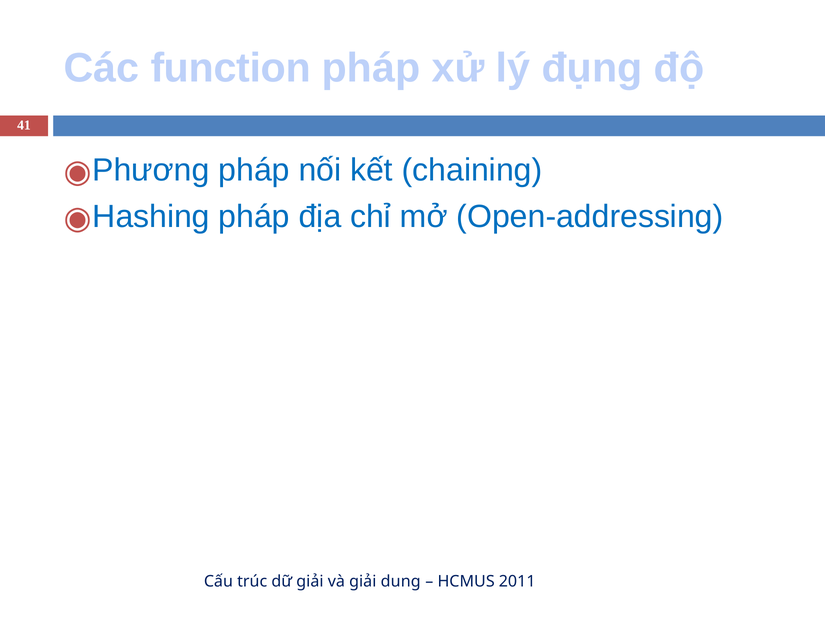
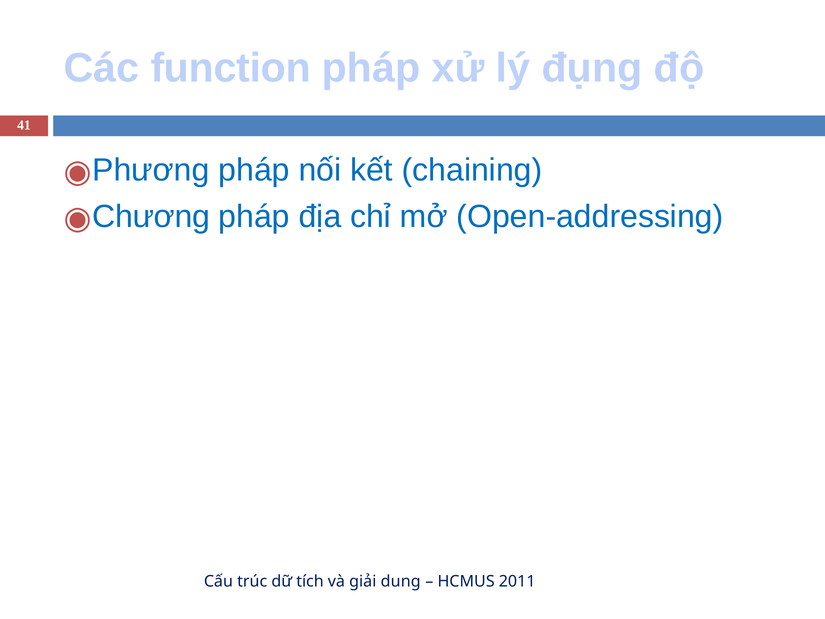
Hashing: Hashing -> Chương
dữ giải: giải -> tích
